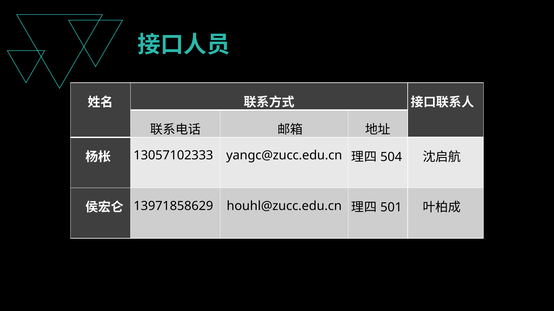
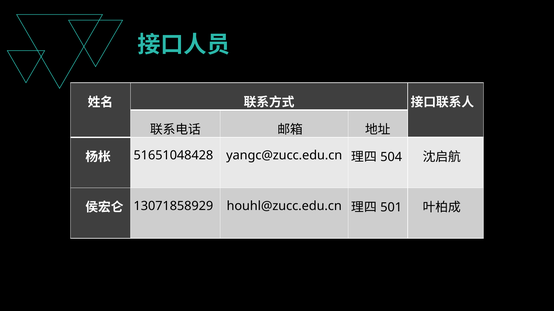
13057102333: 13057102333 -> 51651048428
13971858629: 13971858629 -> 13071858929
